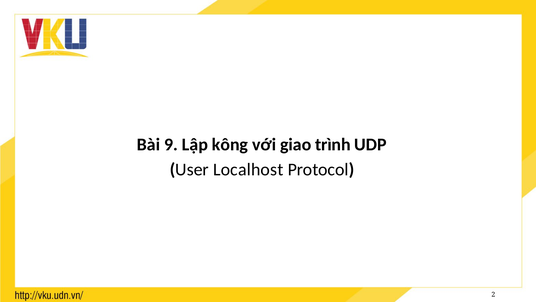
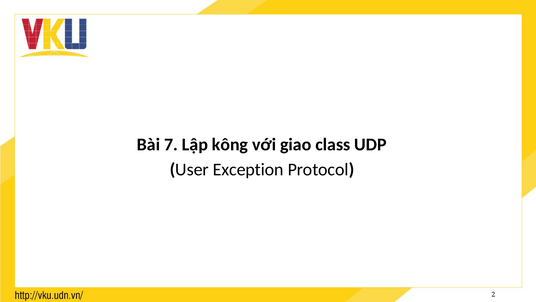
9: 9 -> 7
trình: trình -> class
Localhost: Localhost -> Exception
